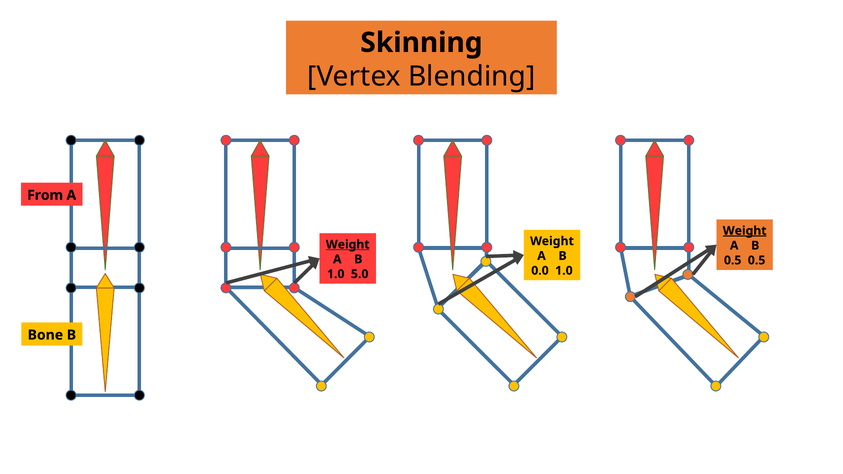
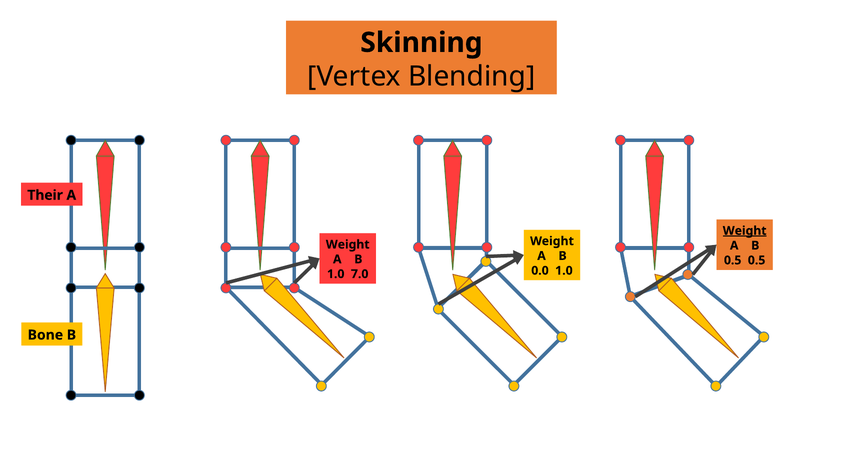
From: From -> Their
Weight at (348, 245) underline: present -> none
5.0: 5.0 -> 7.0
